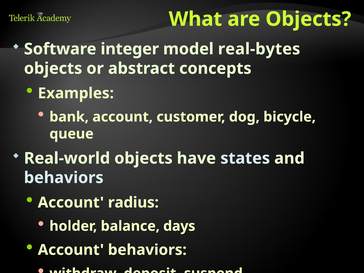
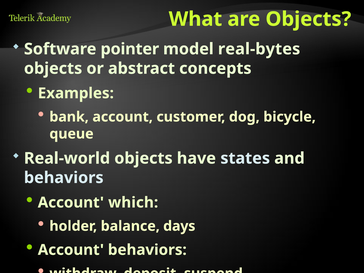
integer: integer -> pointer
radius: radius -> which
